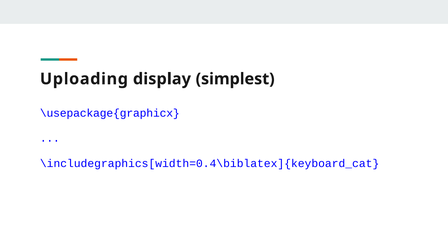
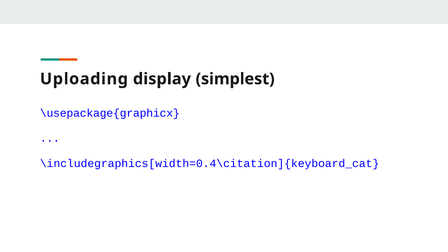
\includegraphics[width=0.4\biblatex]{keyboard_cat: \includegraphics[width=0.4\biblatex]{keyboard_cat -> \includegraphics[width=0.4\citation]{keyboard_cat
